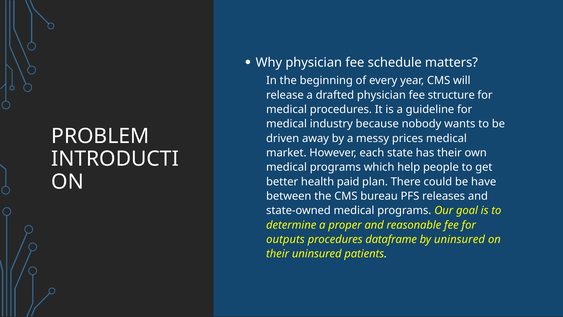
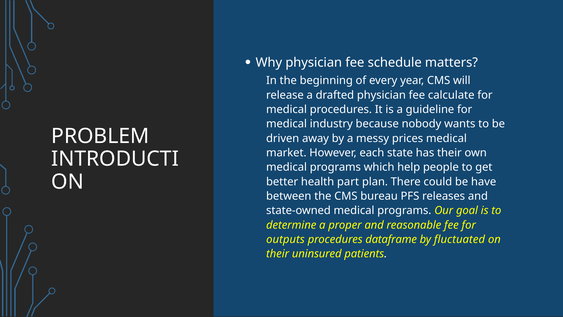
structure: structure -> calculate
paid: paid -> part
by uninsured: uninsured -> fluctuated
